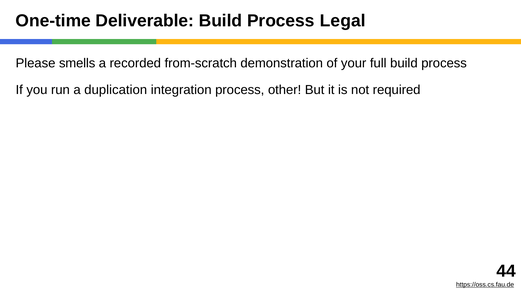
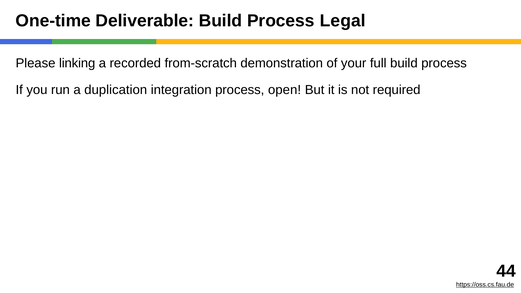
smells: smells -> linking
other: other -> open
